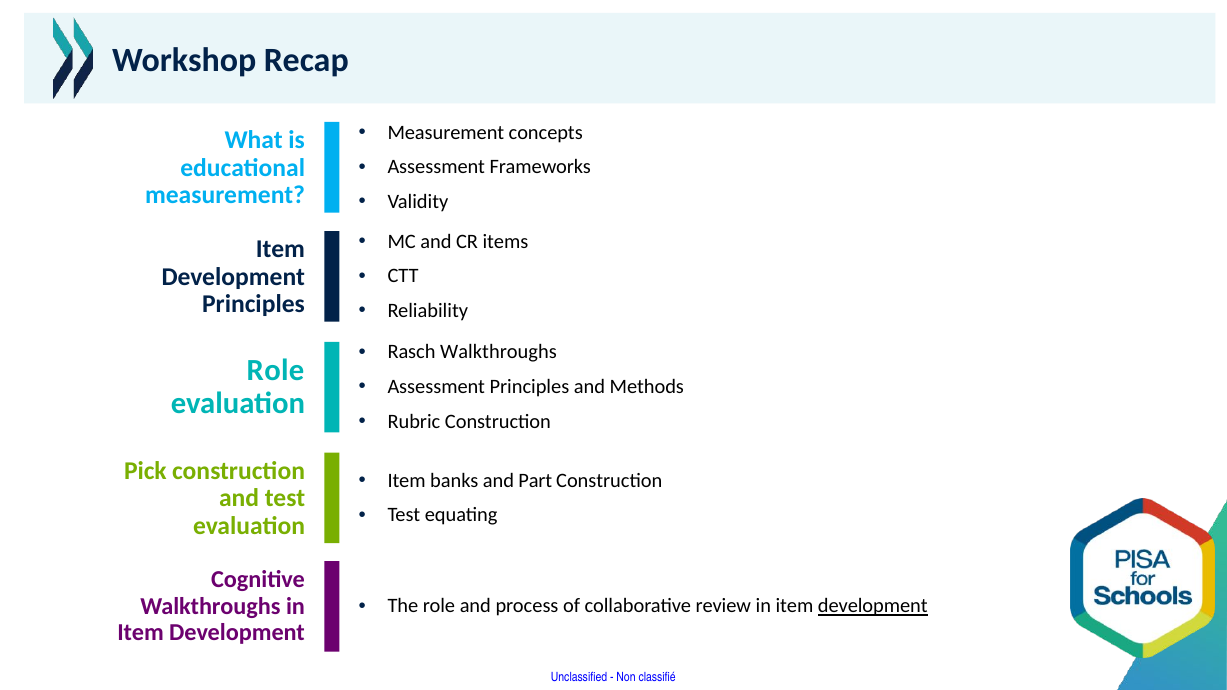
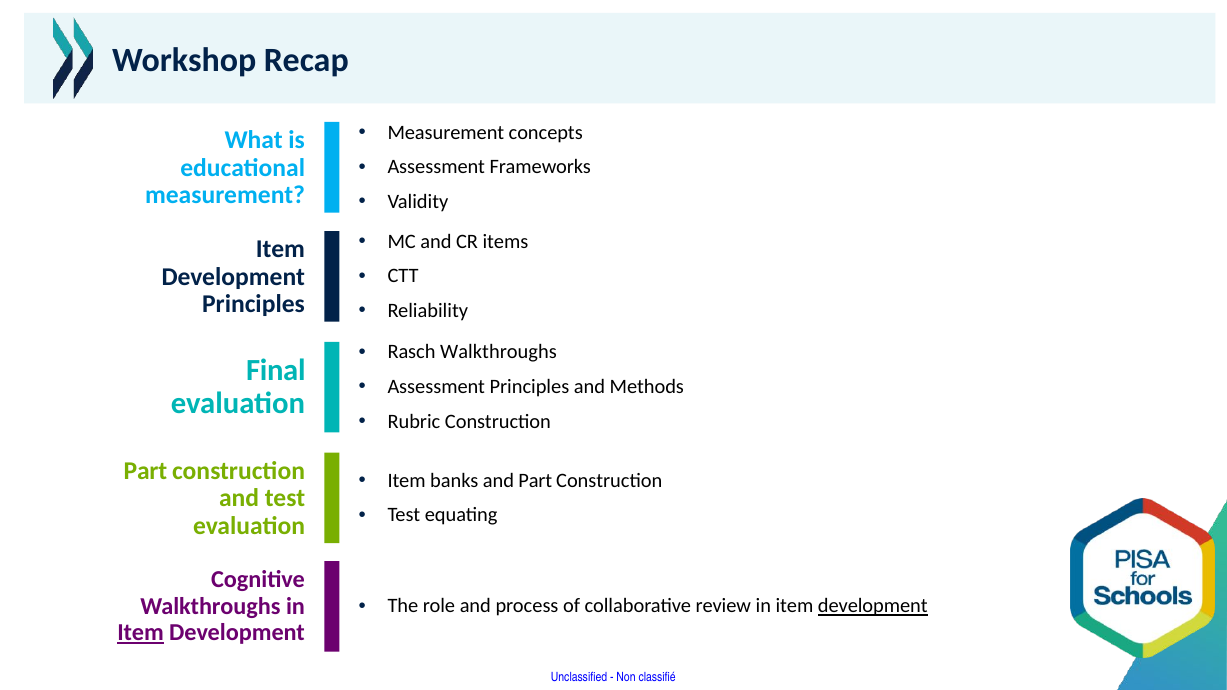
Role at (276, 371): Role -> Final
Pick at (145, 471): Pick -> Part
Item at (141, 633) underline: none -> present
